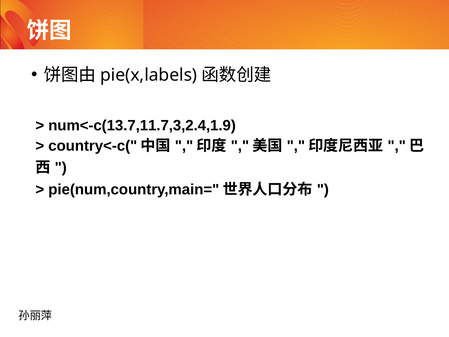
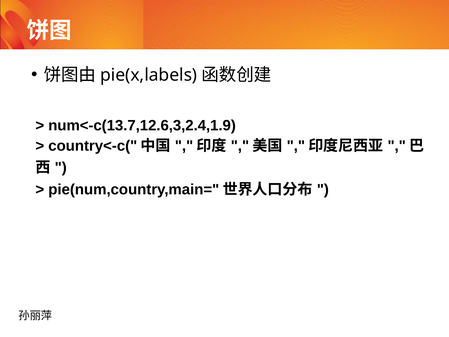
num<-c(13.7,11.7,3,2.4,1.9: num<-c(13.7,11.7,3,2.4,1.9 -> num<-c(13.7,12.6,3,2.4,1.9
